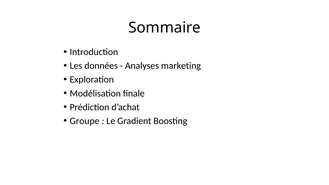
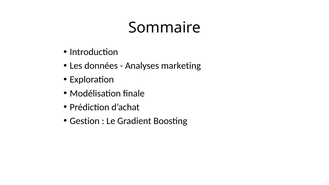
Groupe: Groupe -> Gestion
